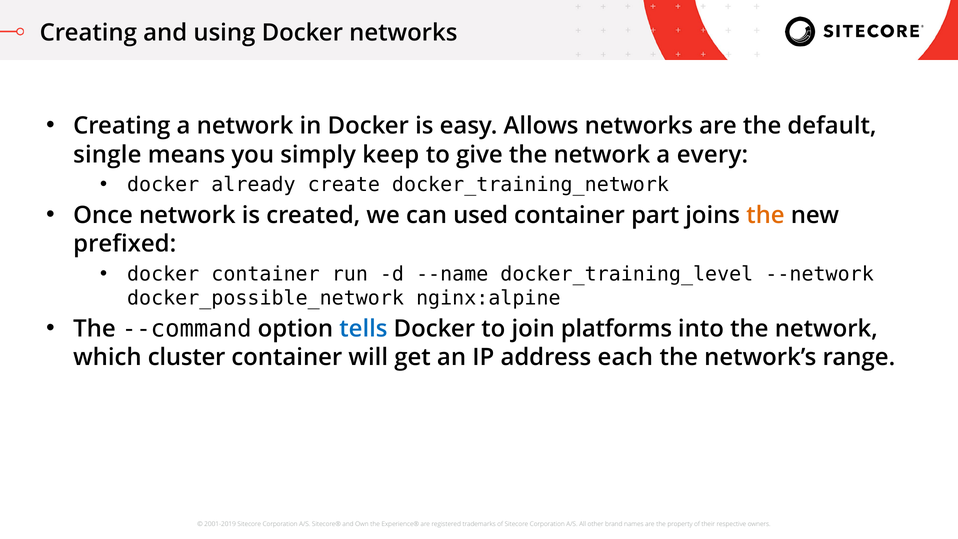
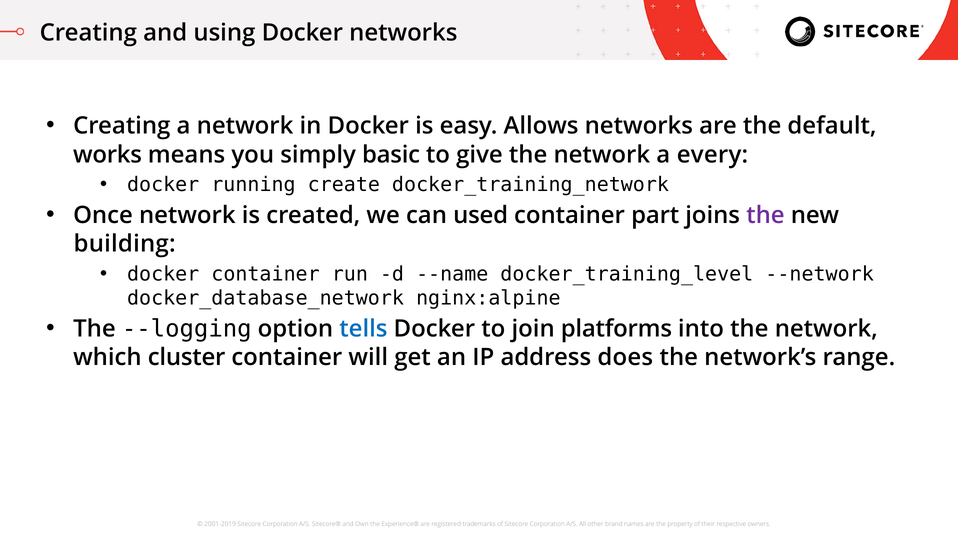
single: single -> works
keep: keep -> basic
already: already -> running
the at (765, 215) colour: orange -> purple
prefixed: prefixed -> building
docker_possible_network: docker_possible_network -> docker_database_network
--command: --command -> --logging
each: each -> does
